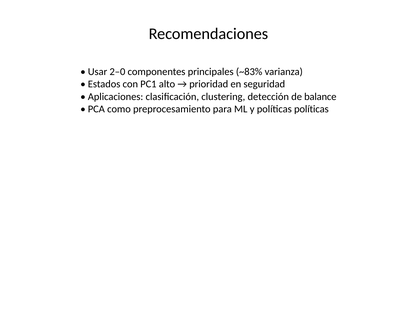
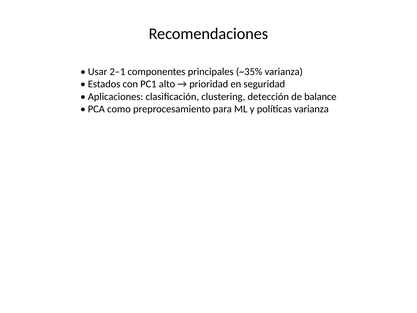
2–0: 2–0 -> 2–1
~83%: ~83% -> ~35%
políticas políticas: políticas -> varianza
